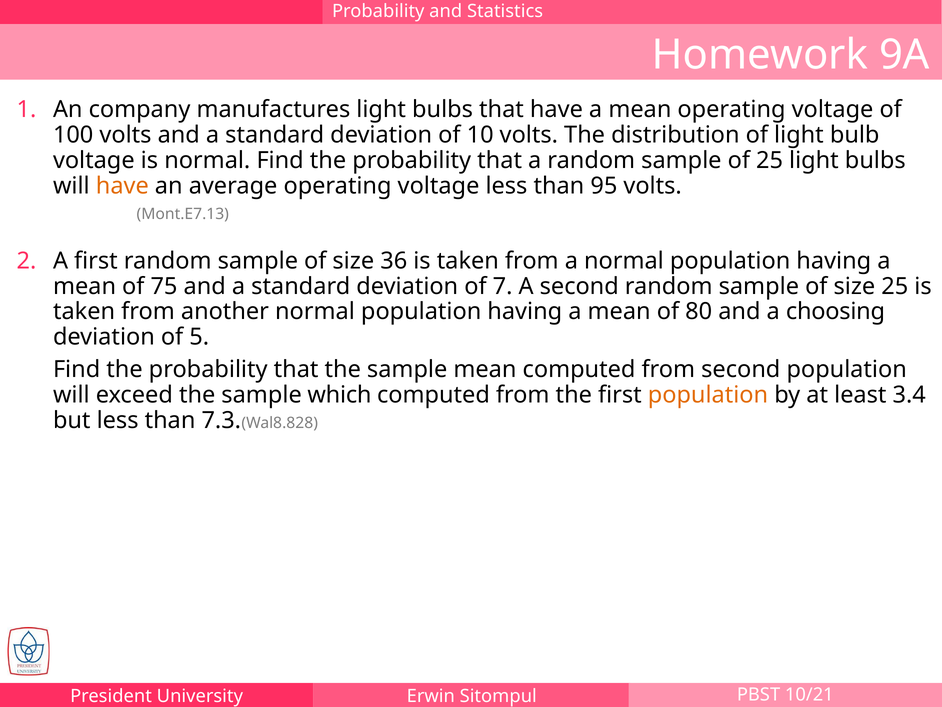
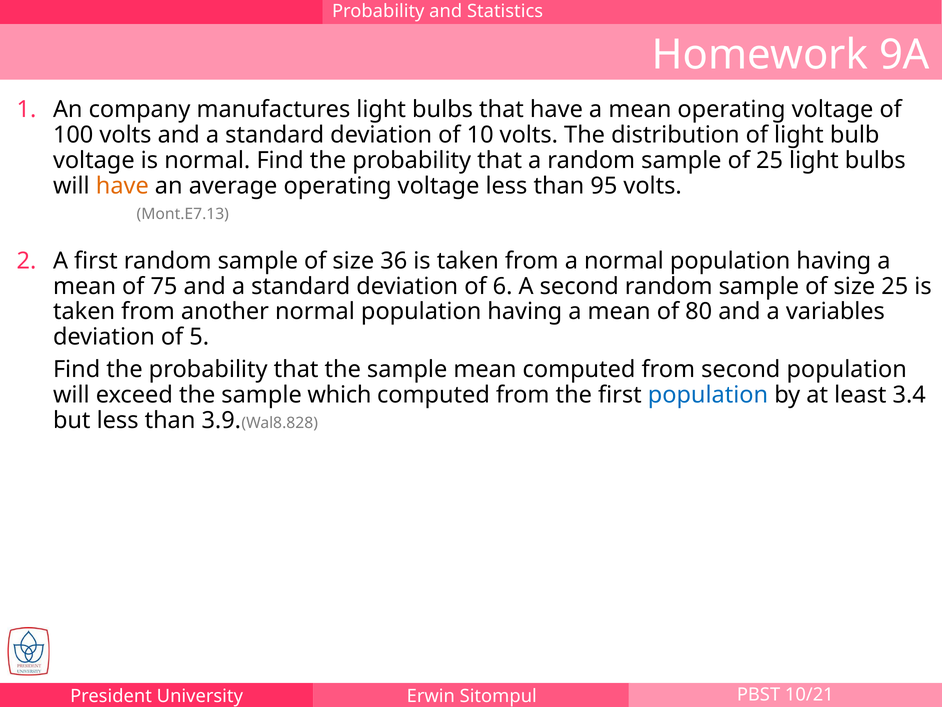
7: 7 -> 6
choosing: choosing -> variables
population at (708, 395) colour: orange -> blue
7.3: 7.3 -> 3.9
